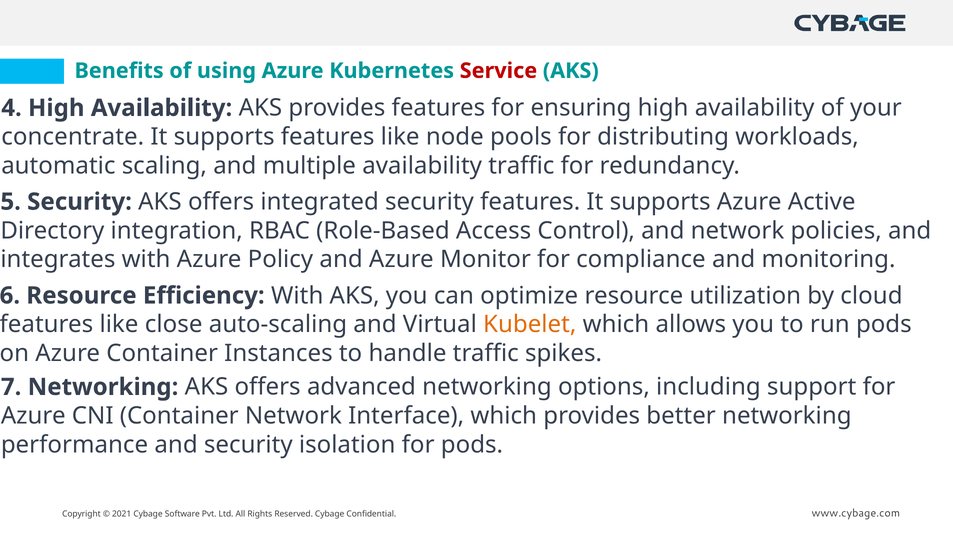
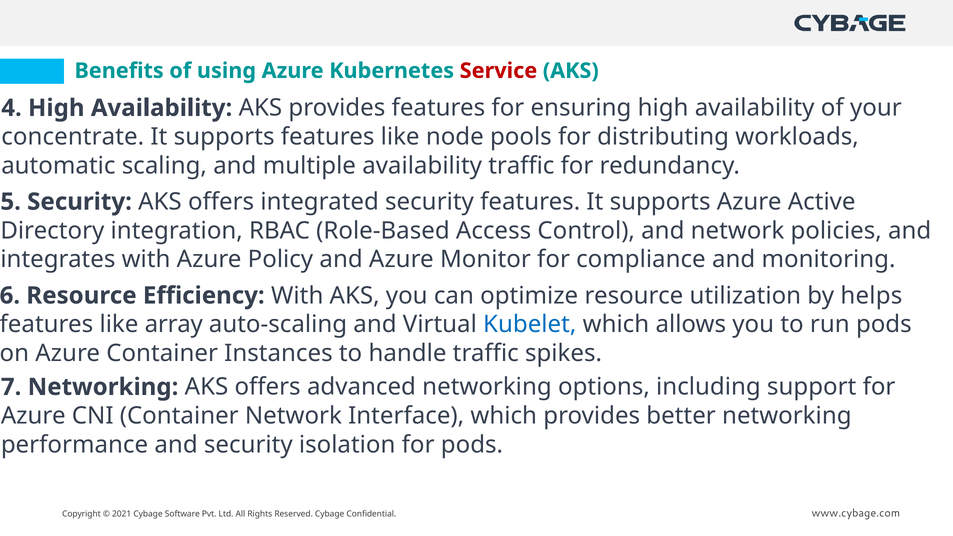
cloud: cloud -> helps
close: close -> array
Kubelet colour: orange -> blue
